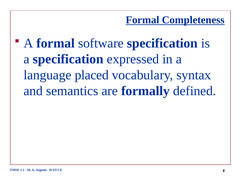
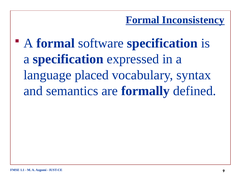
Completeness: Completeness -> Inconsistency
